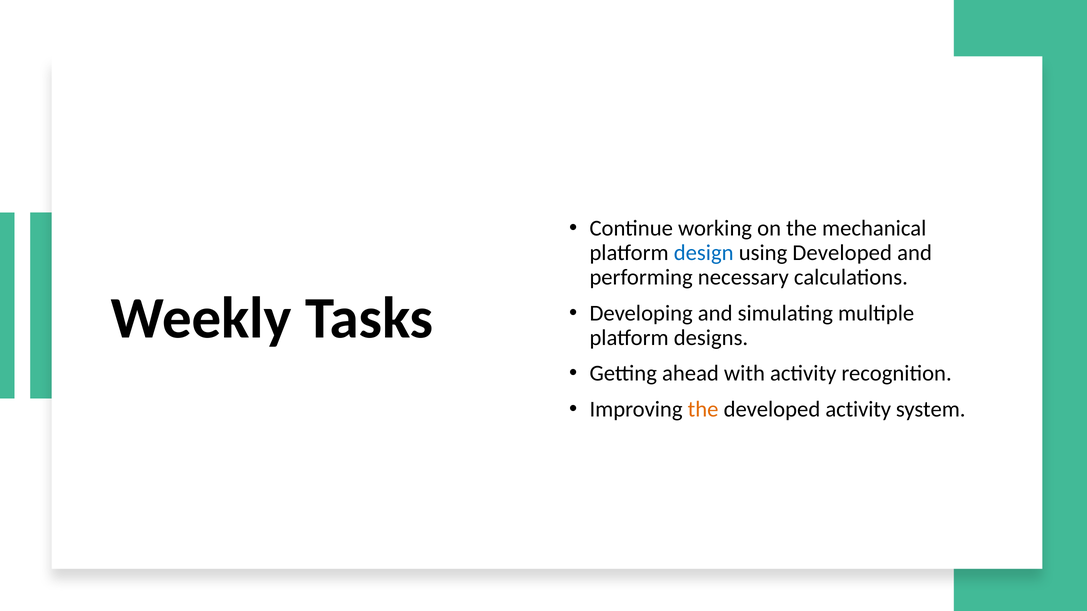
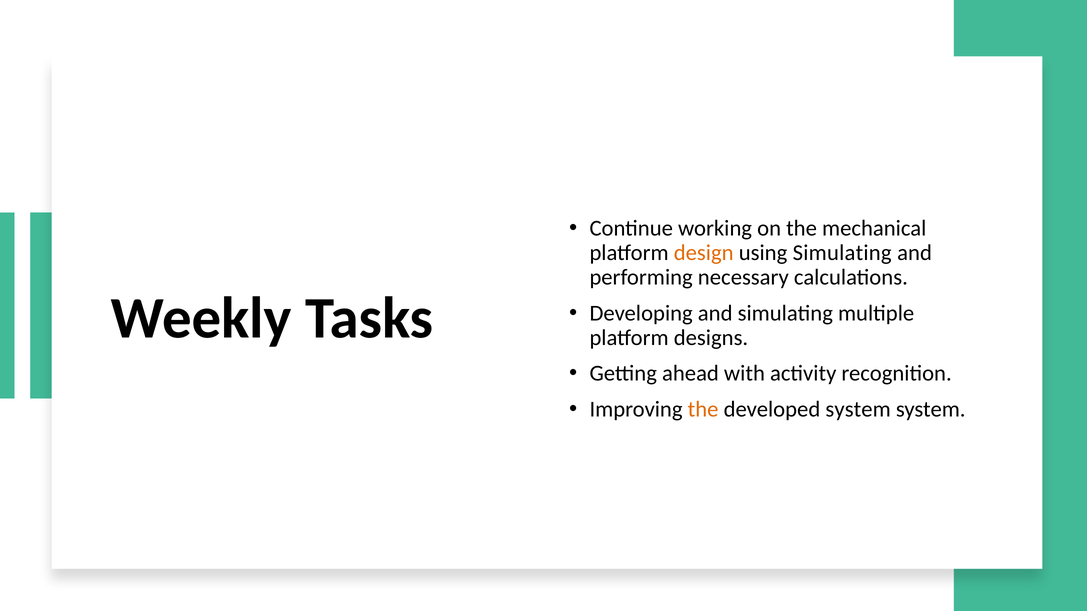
design colour: blue -> orange
using Developed: Developed -> Simulating
developed activity: activity -> system
